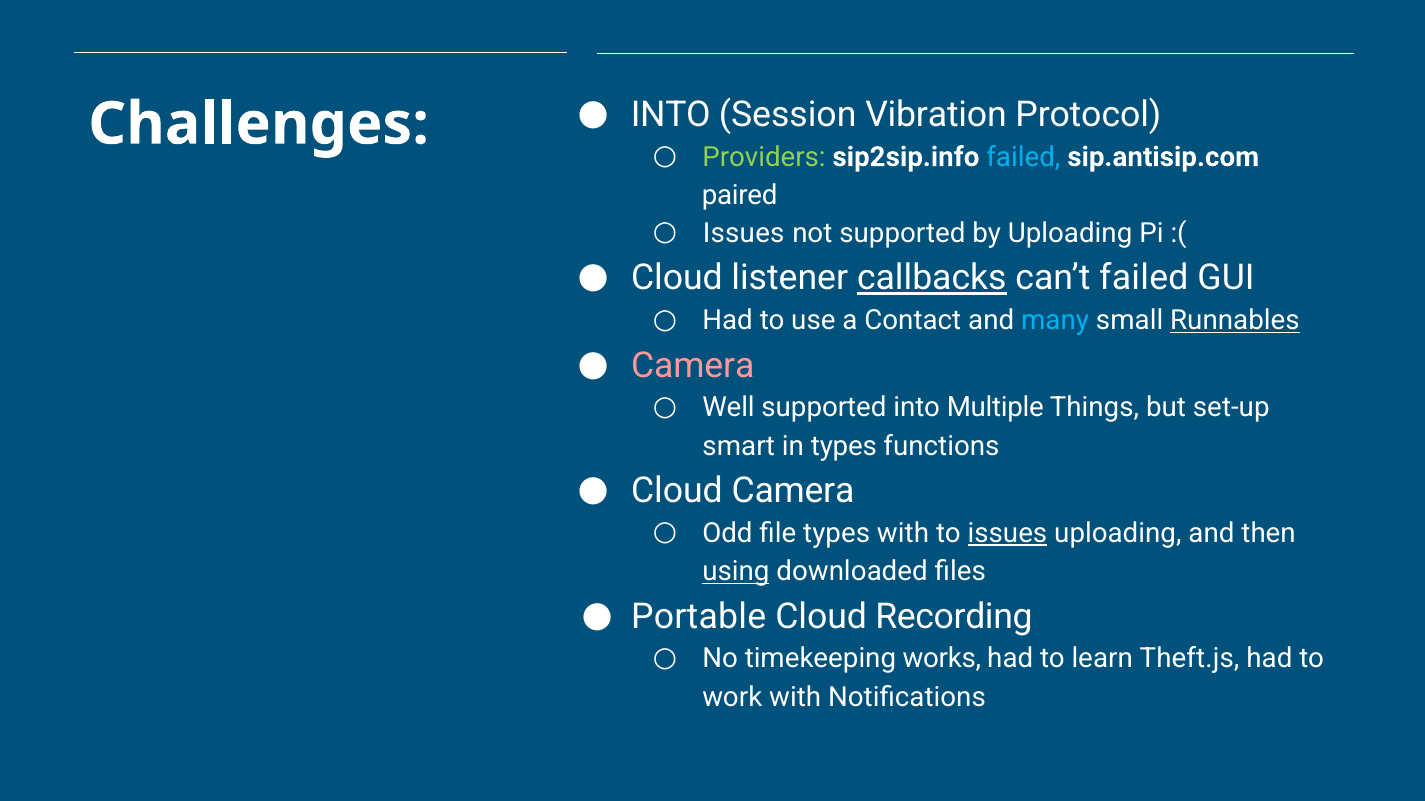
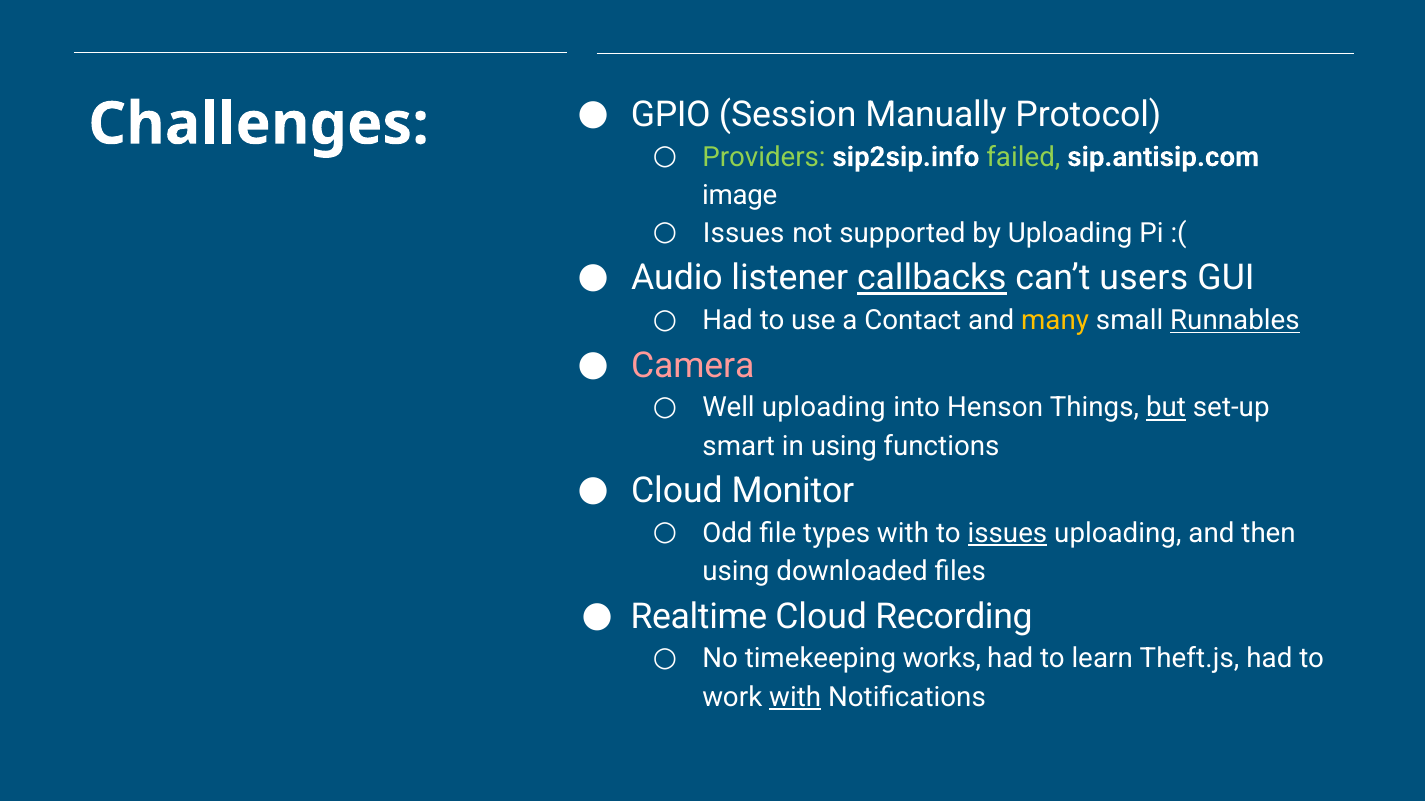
INTO at (671, 115): INTO -> GPIO
Vibration: Vibration -> Manually
failed at (1023, 157) colour: light blue -> light green
paired: paired -> image
Cloud at (677, 278): Cloud -> Audio
can’t failed: failed -> users
many colour: light blue -> yellow
Well supported: supported -> uploading
Multiple: Multiple -> Henson
but underline: none -> present
in types: types -> using
Cloud Camera: Camera -> Monitor
using at (736, 572) underline: present -> none
Portable: Portable -> Realtime
with at (795, 697) underline: none -> present
